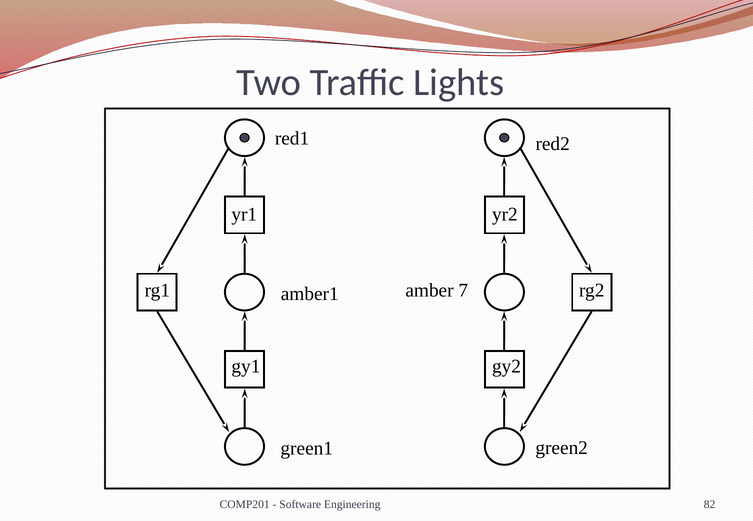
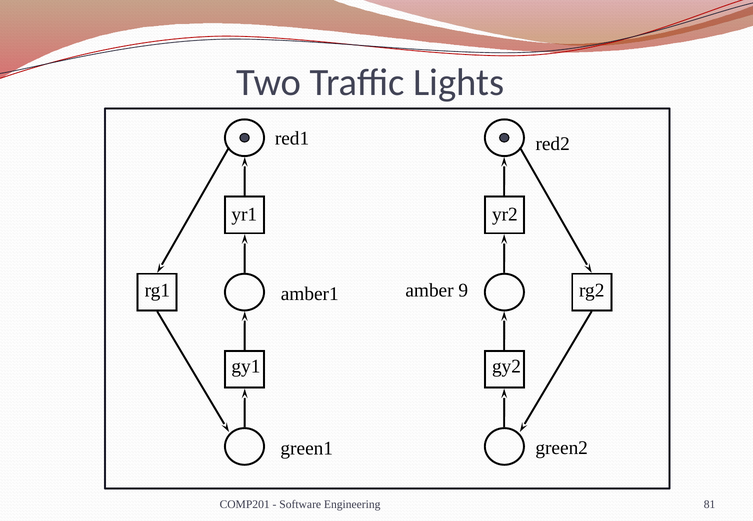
7: 7 -> 9
82: 82 -> 81
